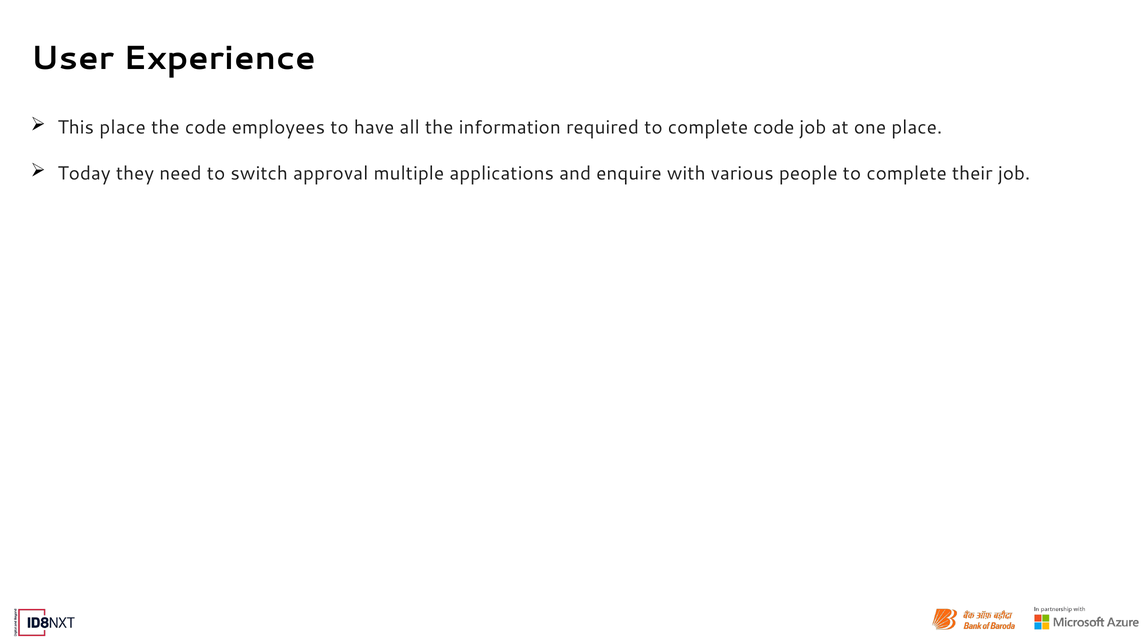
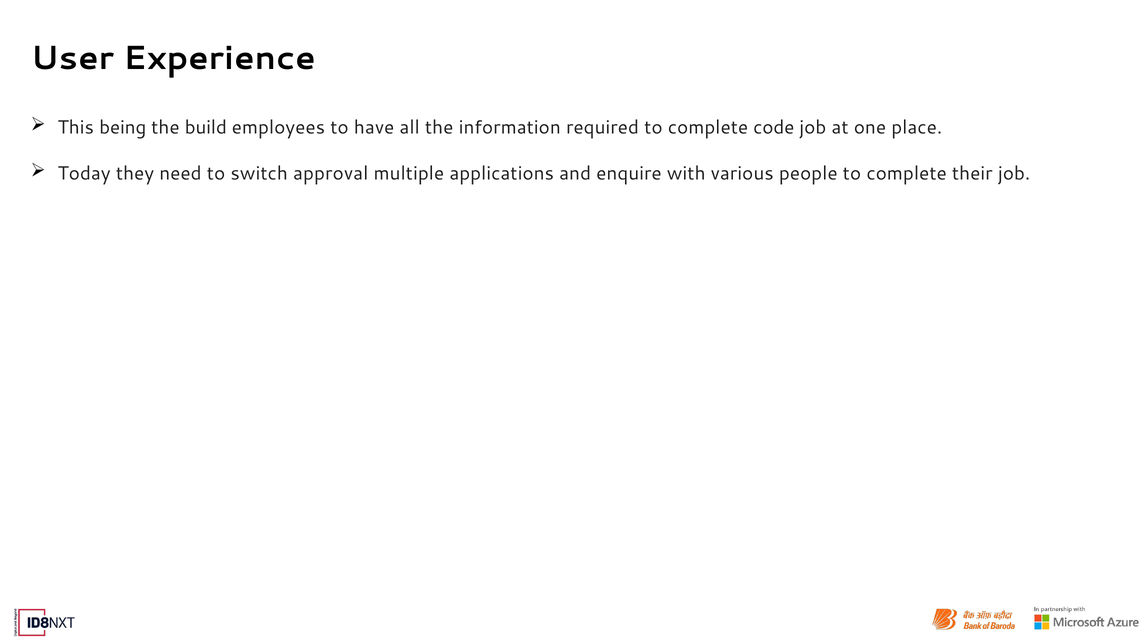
This place: place -> being
the code: code -> build
